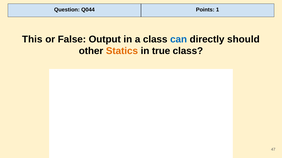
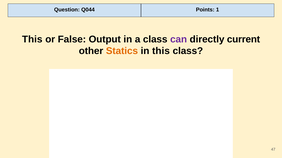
can colour: blue -> purple
should: should -> current
in true: true -> this
